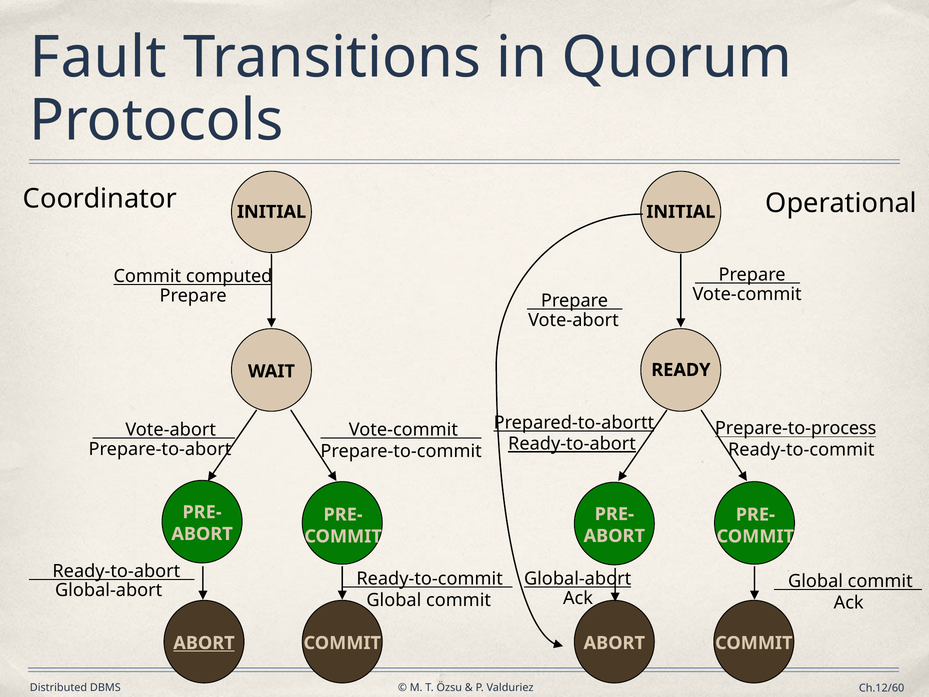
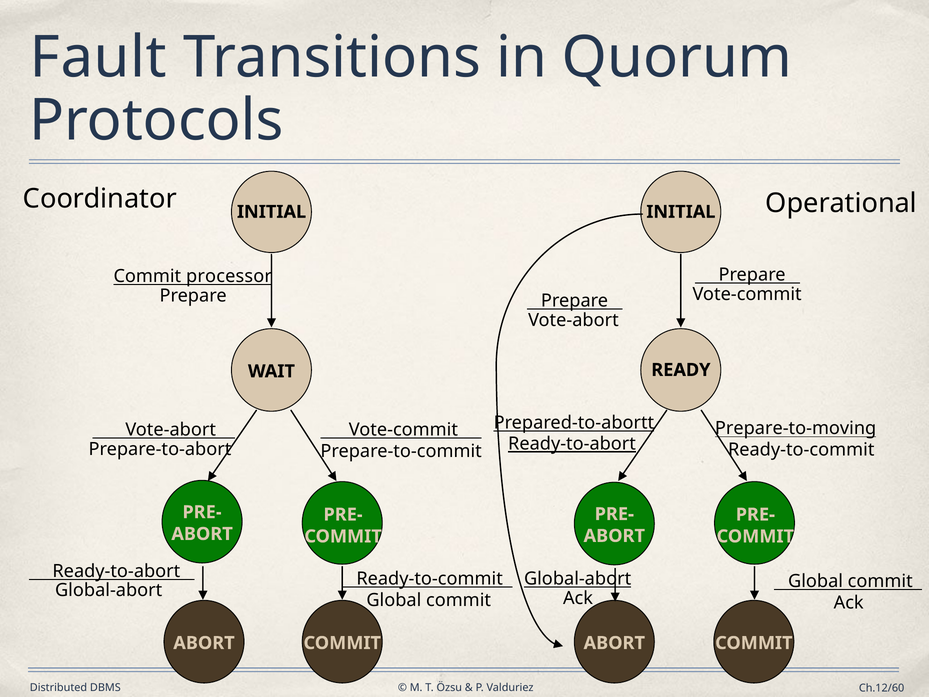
computed: computed -> processor
Prepare-to-process: Prepare-to-process -> Prepare-to-moving
ABORT at (204, 643) underline: present -> none
